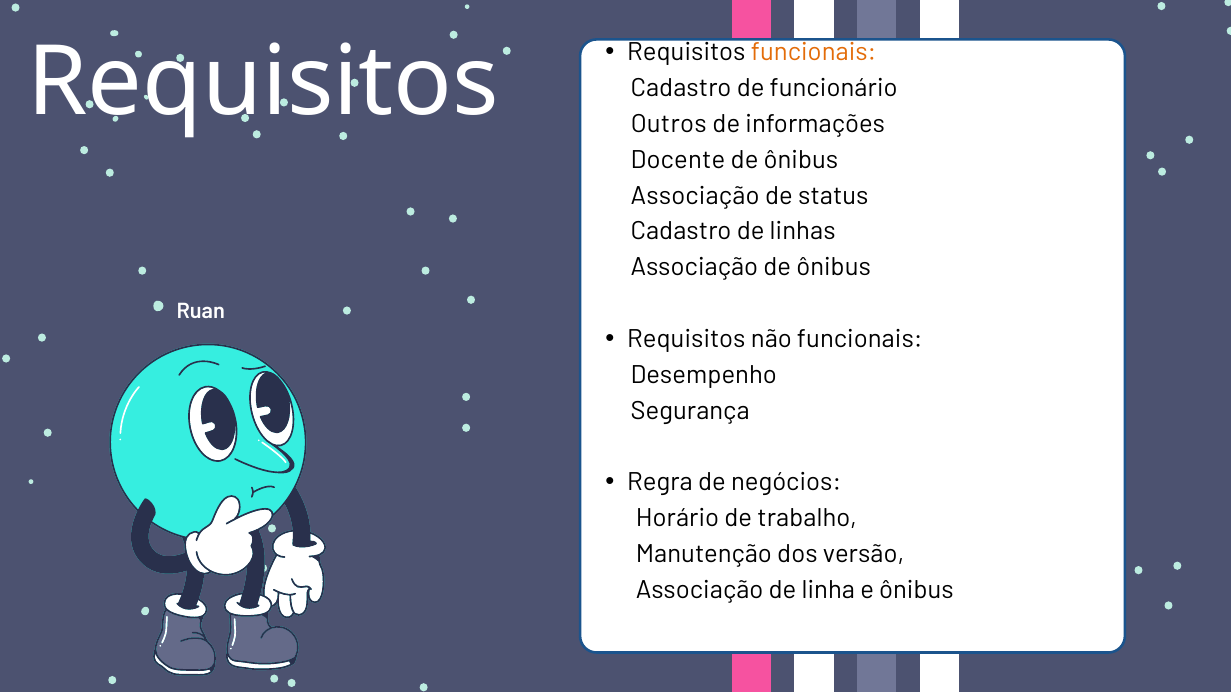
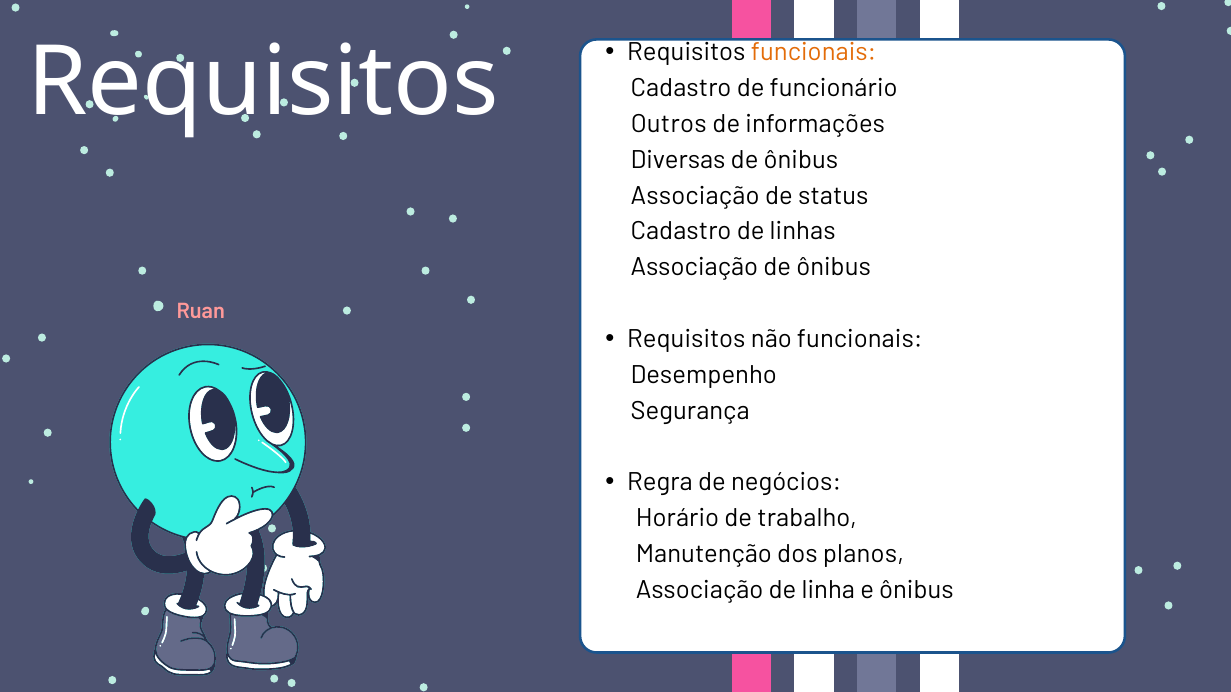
Docente: Docente -> Diversas
Ruan colour: white -> pink
versão: versão -> planos
